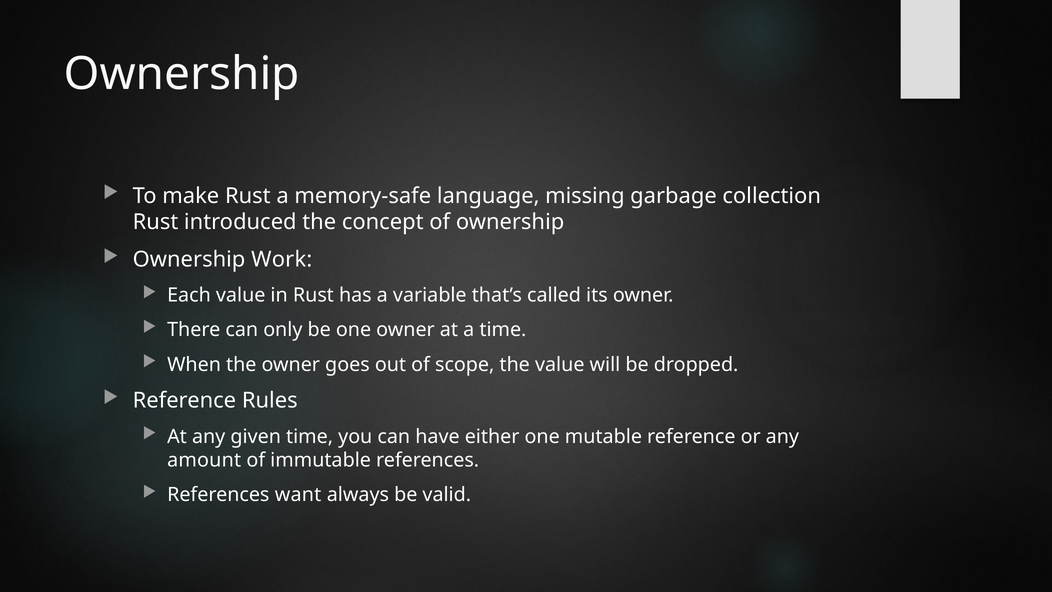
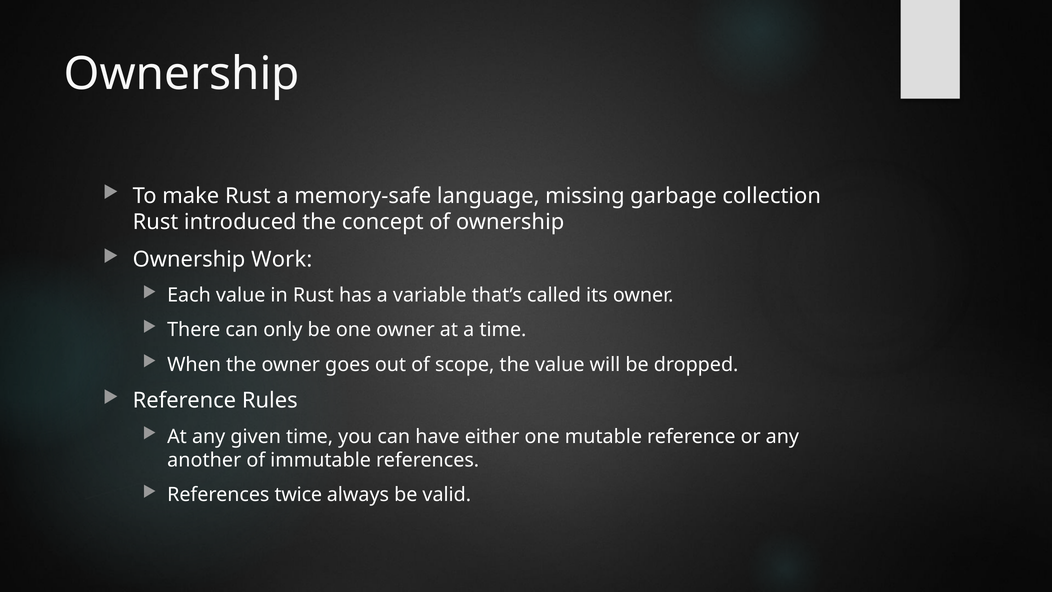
amount: amount -> another
want: want -> twice
